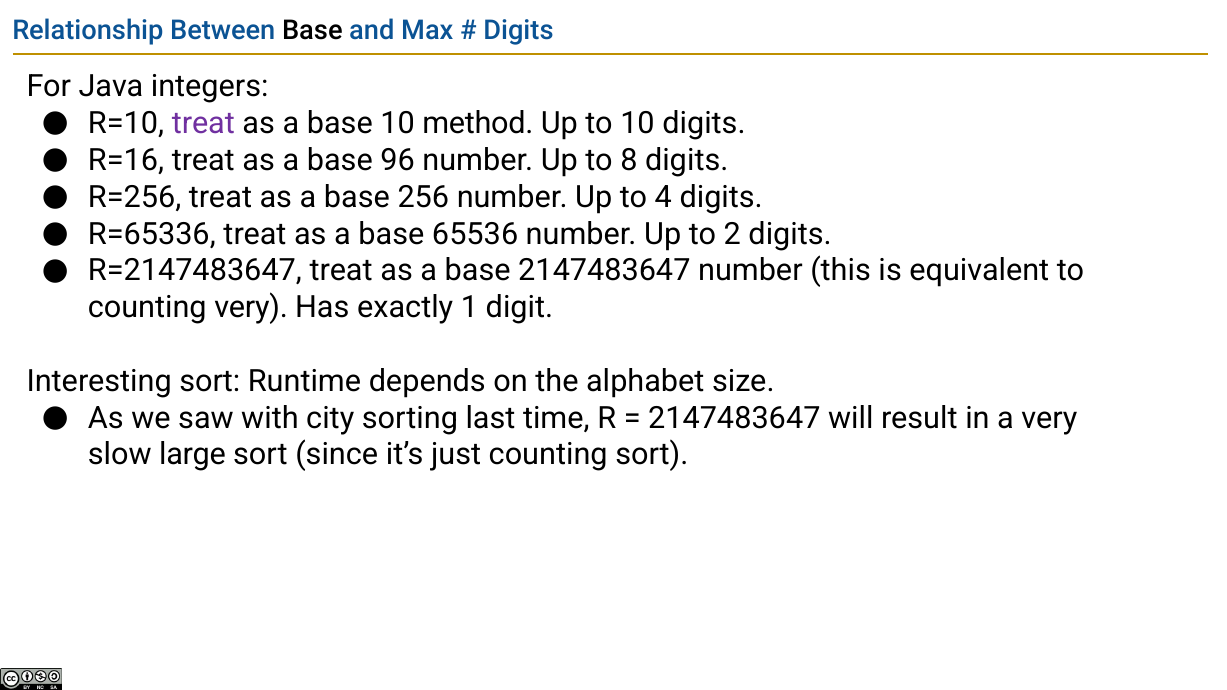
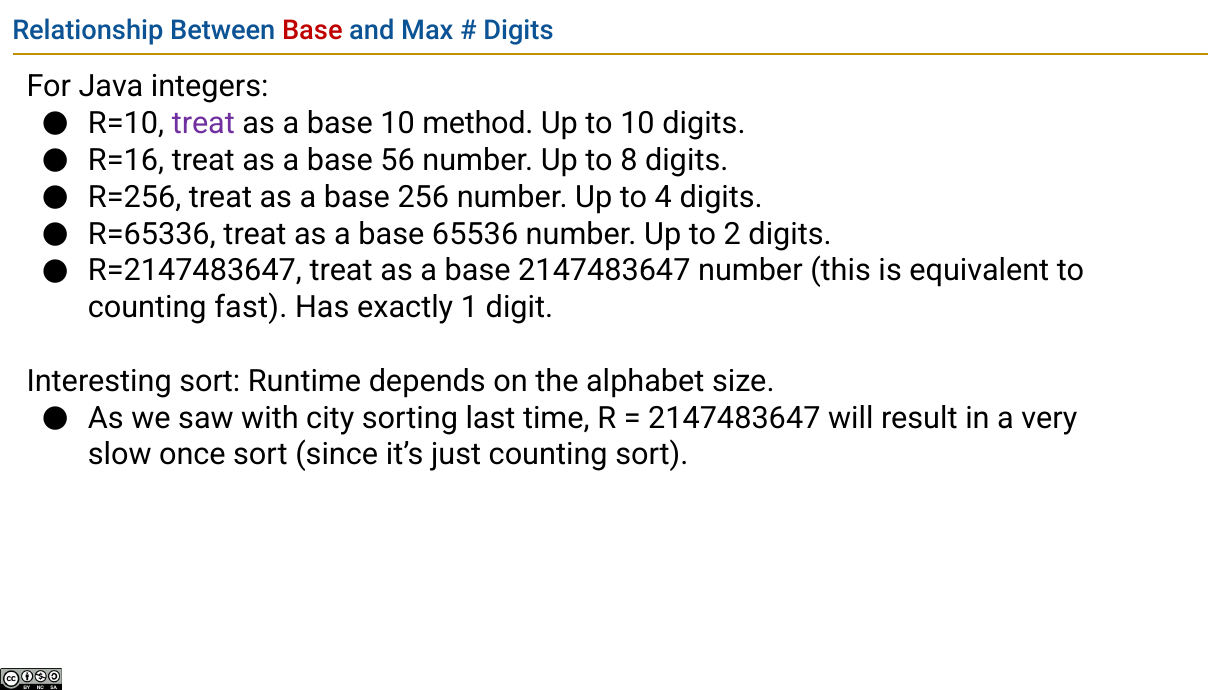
Base at (312, 31) colour: black -> red
96: 96 -> 56
counting very: very -> fast
large: large -> once
